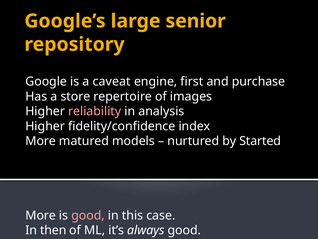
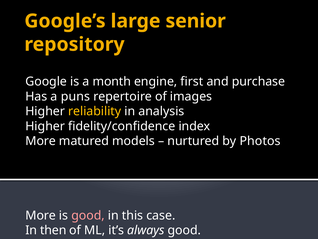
caveat: caveat -> month
store: store -> puns
reliability colour: pink -> yellow
Started: Started -> Photos
